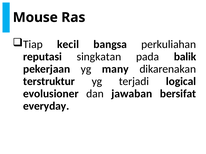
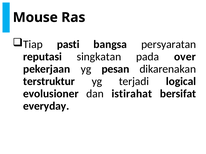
kecil: kecil -> pasti
perkuliahan: perkuliahan -> persyaratan
balik: balik -> over
many: many -> pesan
jawaban: jawaban -> istirahat
